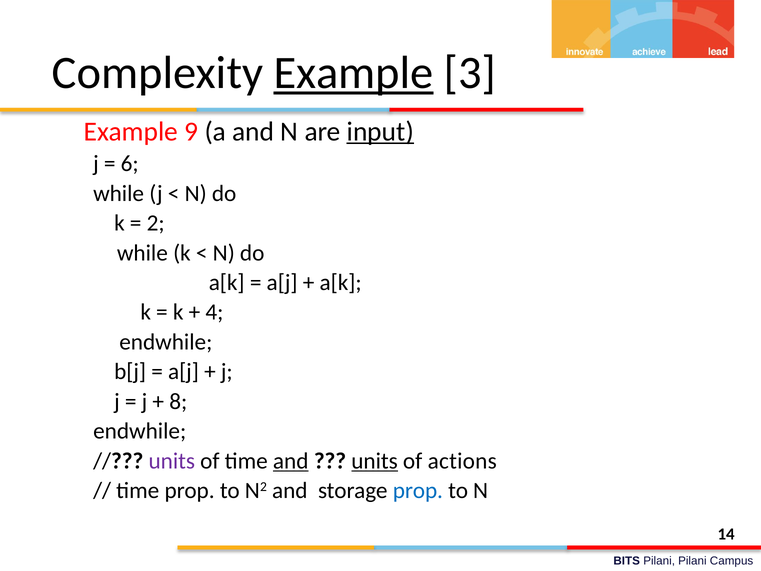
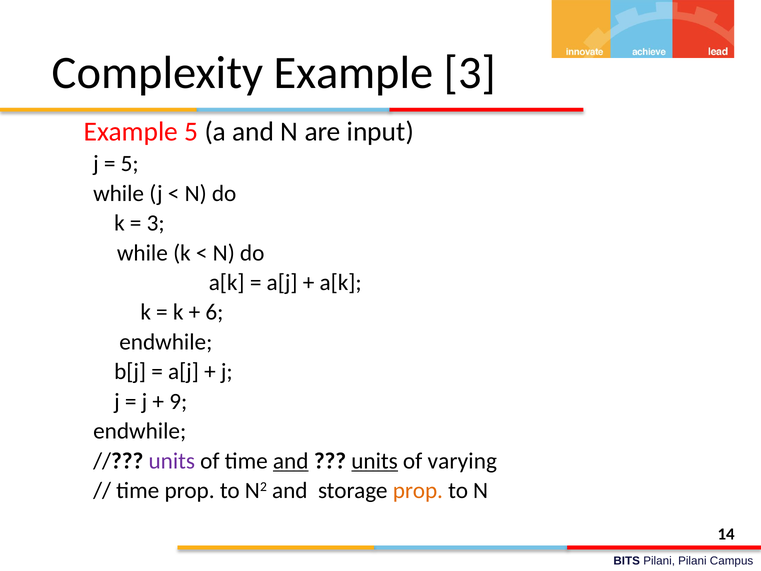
Example at (354, 73) underline: present -> none
Example 9: 9 -> 5
input underline: present -> none
6 at (130, 164): 6 -> 5
2 at (156, 223): 2 -> 3
4: 4 -> 6
8: 8 -> 9
actions: actions -> varying
prop at (418, 490) colour: blue -> orange
